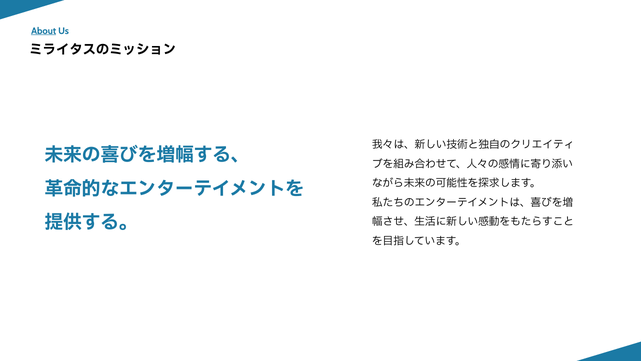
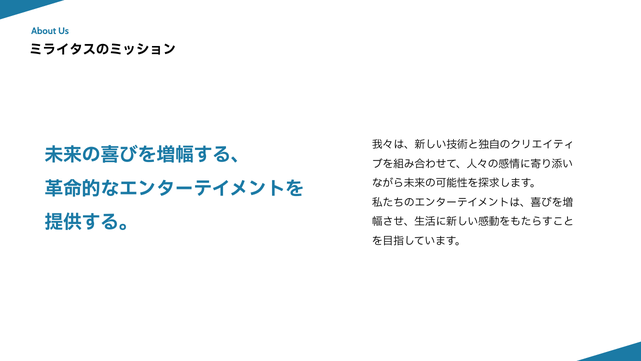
About underline: present -> none
